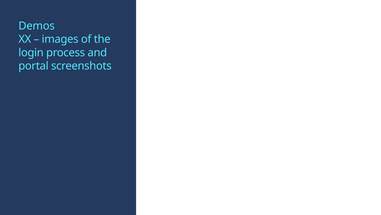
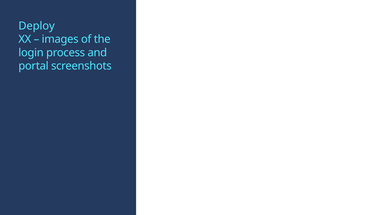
Demos: Demos -> Deploy
